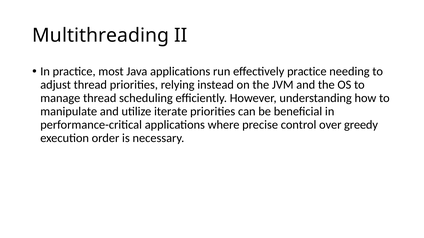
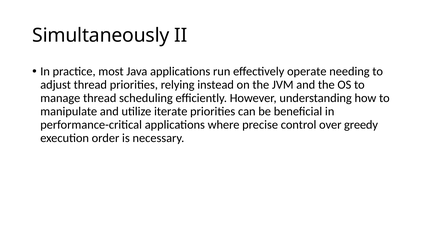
Multithreading: Multithreading -> Simultaneously
effectively practice: practice -> operate
